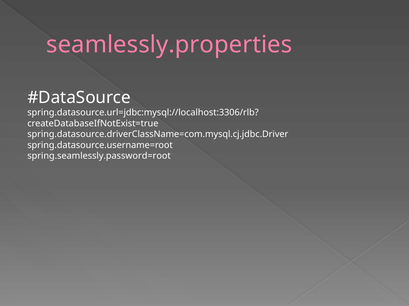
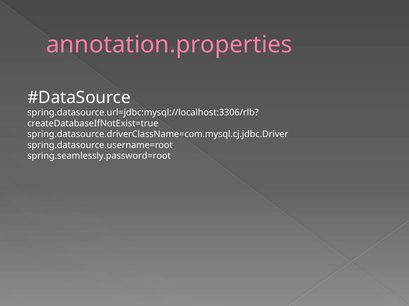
seamlessly.properties: seamlessly.properties -> annotation.properties
